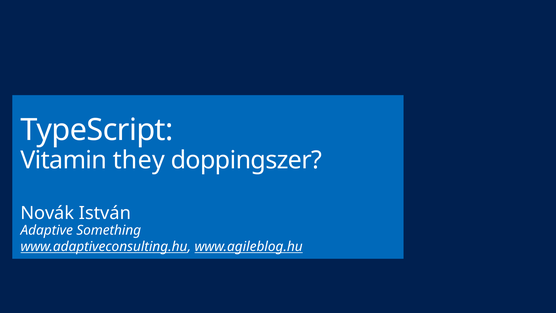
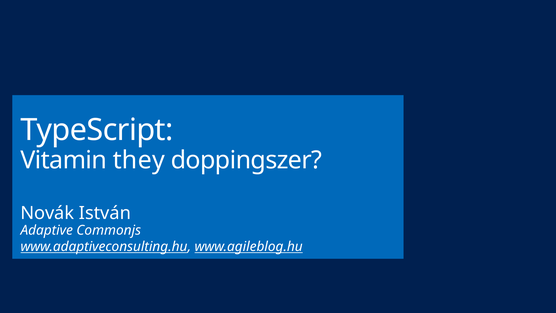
Something: Something -> Commonjs
